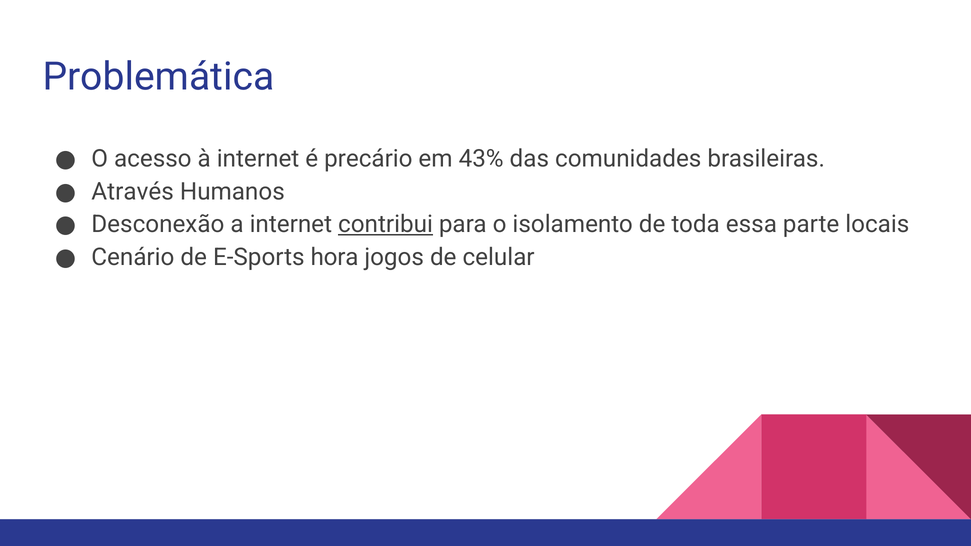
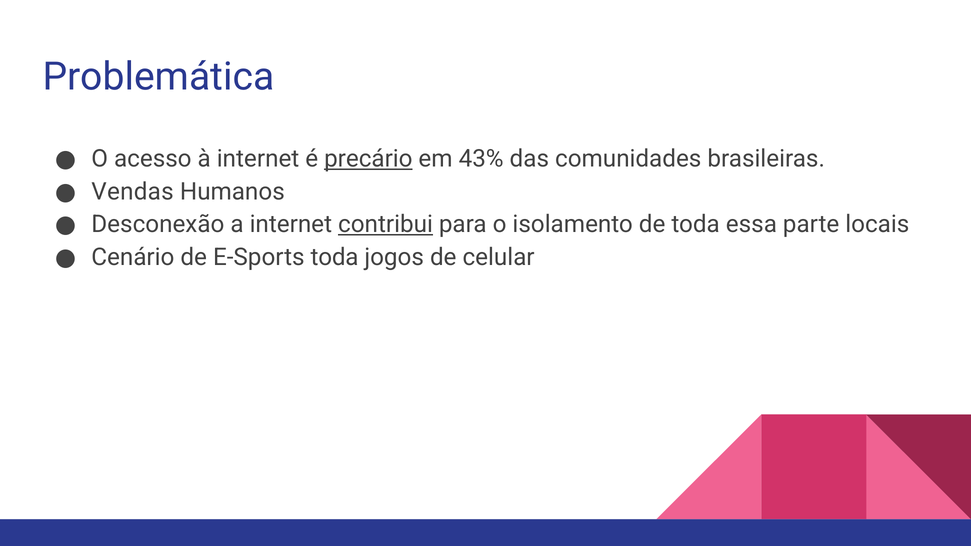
precário underline: none -> present
Através: Através -> Vendas
E-Sports hora: hora -> toda
